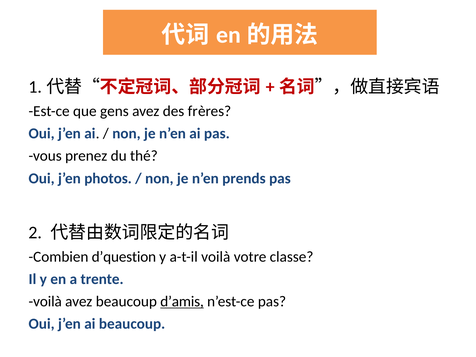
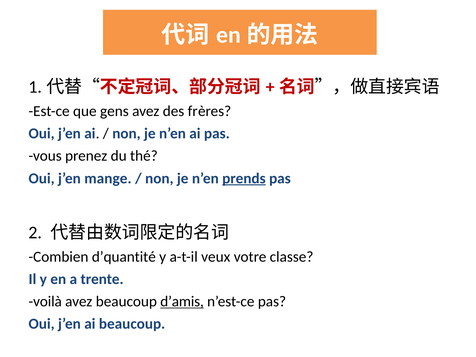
photos: photos -> mange
prends underline: none -> present
d’question: d’question -> d’quantité
a-t-il voilà: voilà -> veux
